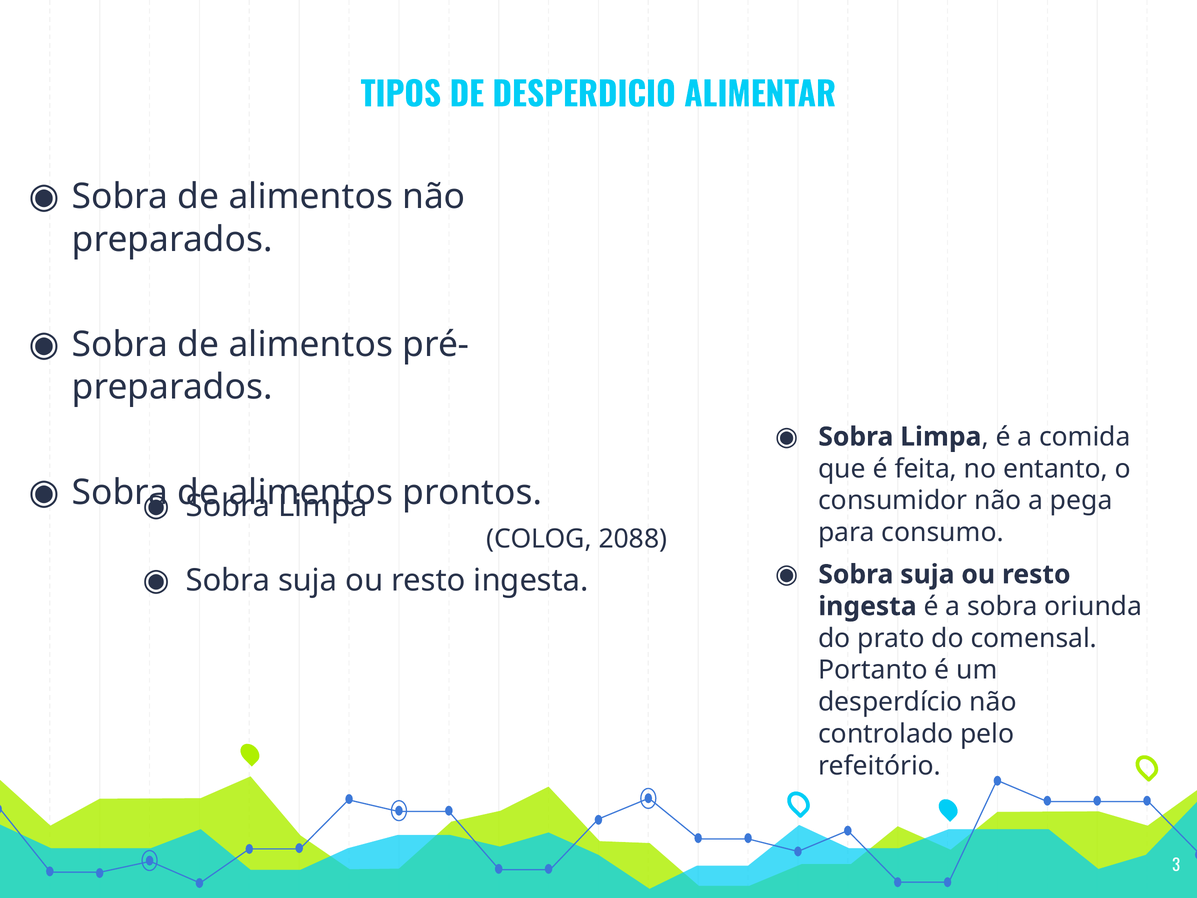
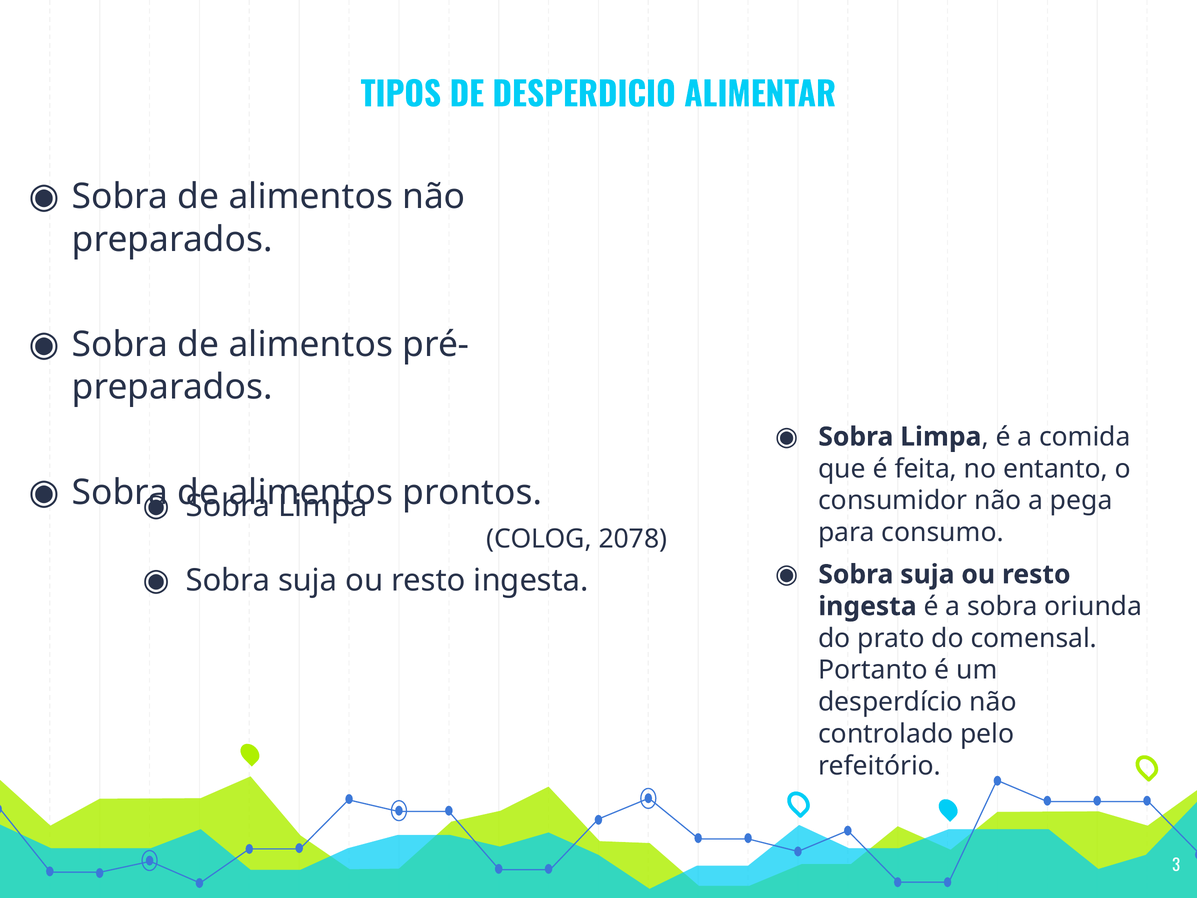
2088: 2088 -> 2078
